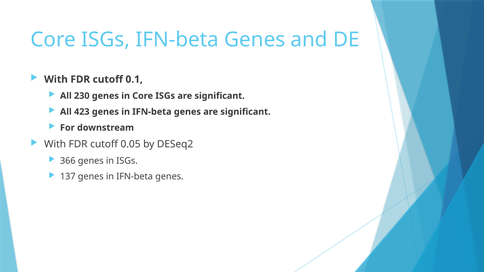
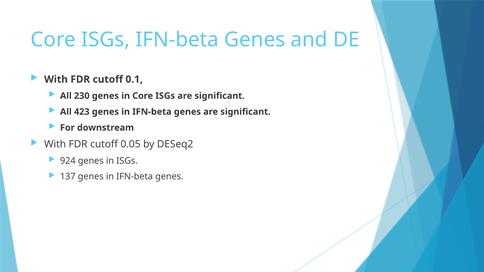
366: 366 -> 924
